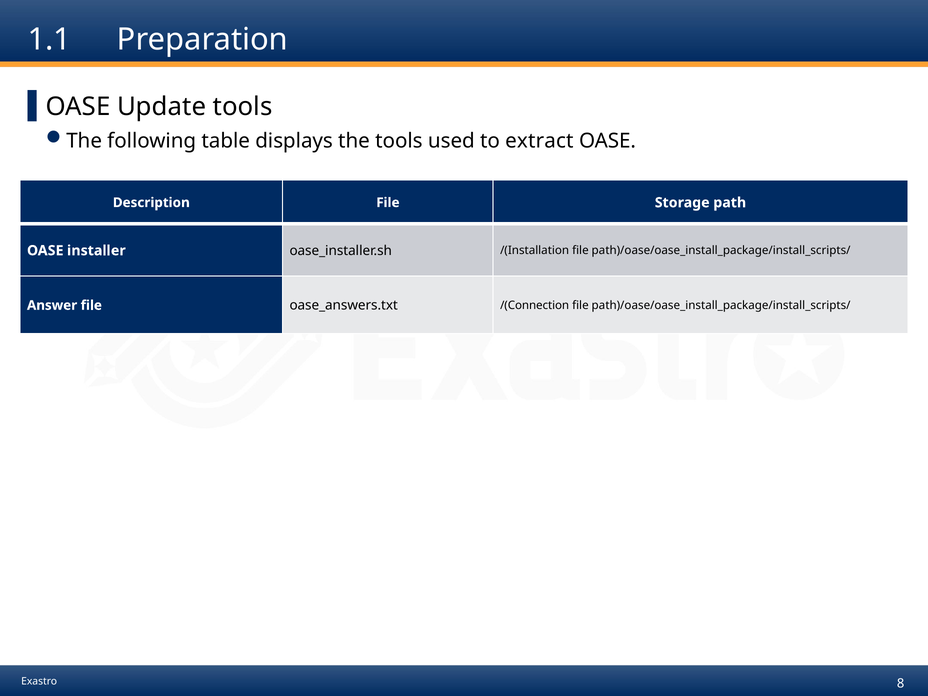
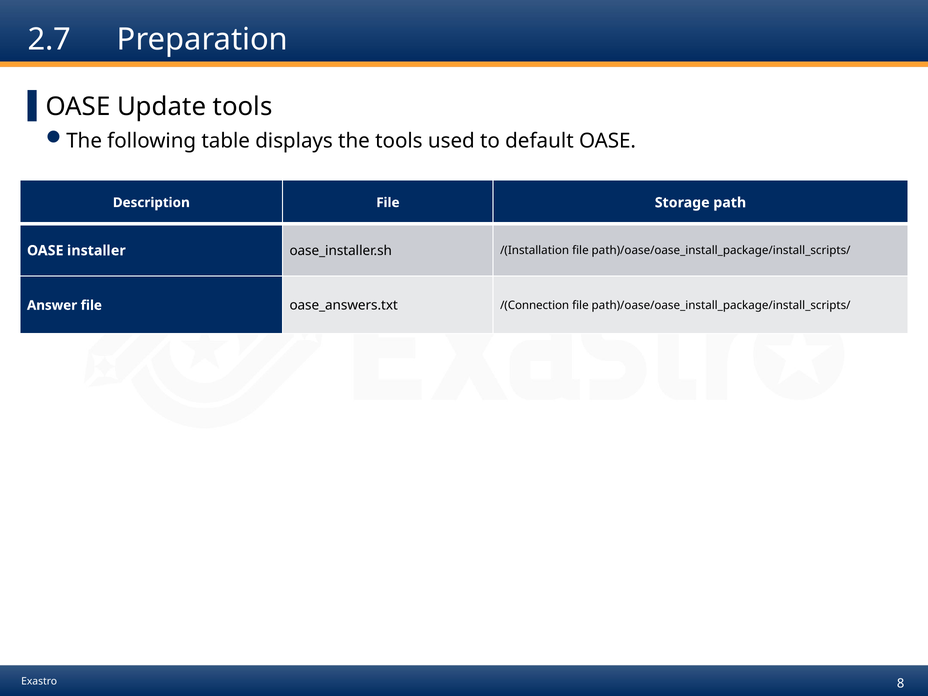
1.1: 1.1 -> 2.7
extract: extract -> default
